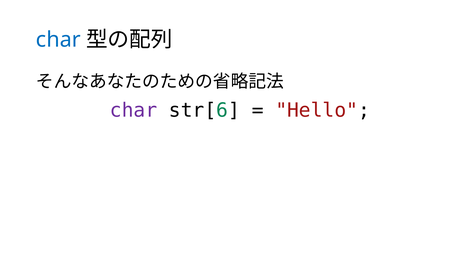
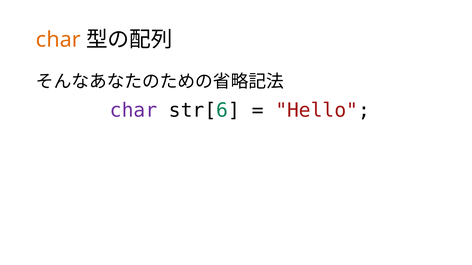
char at (58, 40) colour: blue -> orange
